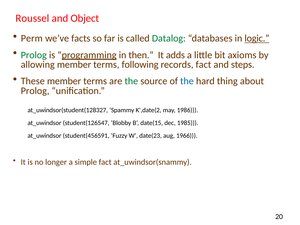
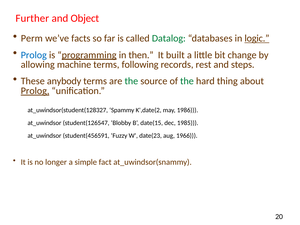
Roussel: Roussel -> Further
Prolog at (34, 55) colour: green -> blue
adds: adds -> built
axioms: axioms -> change
allowing member: member -> machine
records fact: fact -> rest
These member: member -> anybody
the at (187, 81) colour: blue -> green
Prolog at (35, 91) underline: none -> present
